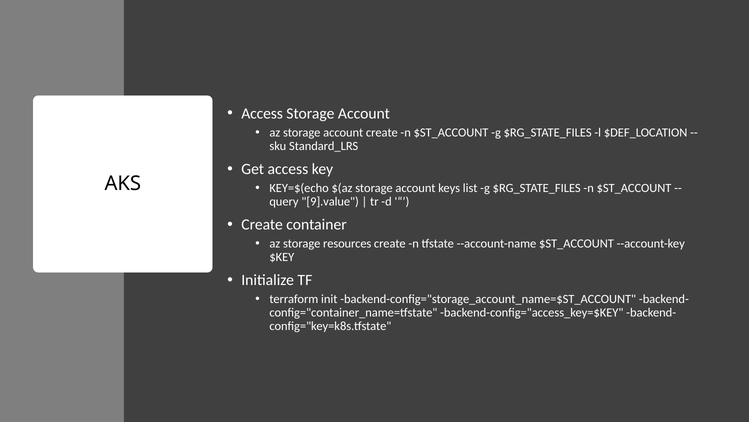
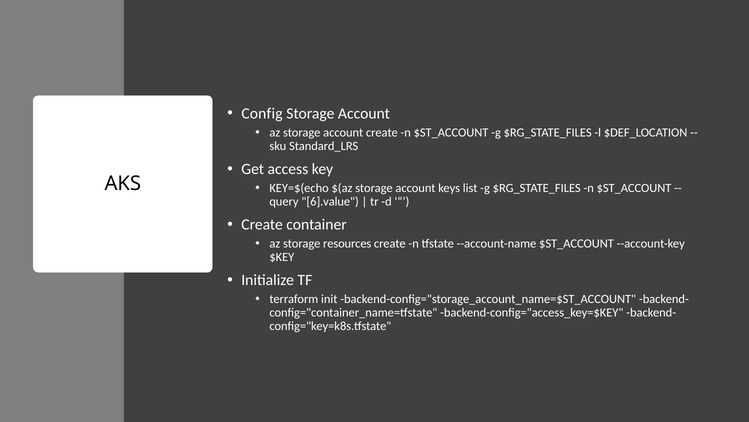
Access at (262, 113): Access -> Config
9].value: 9].value -> 6].value
